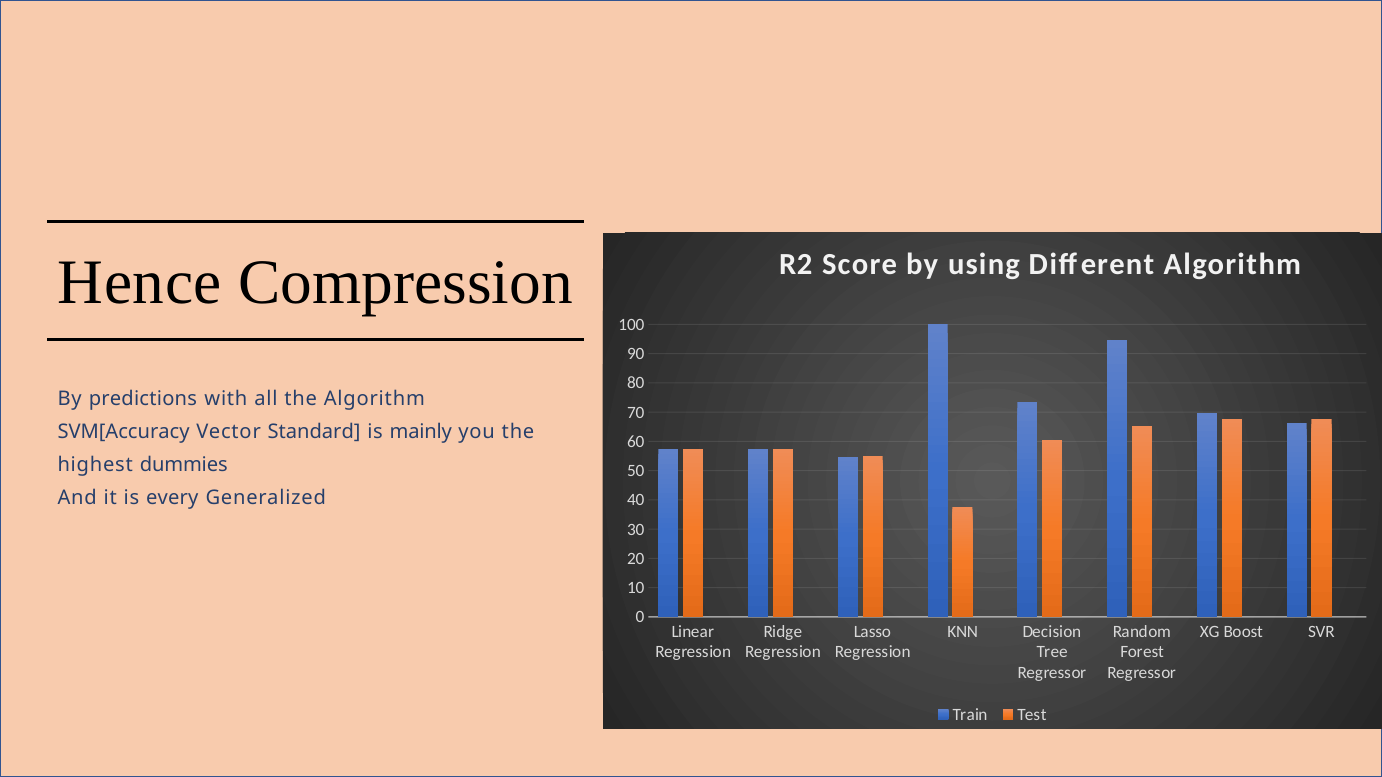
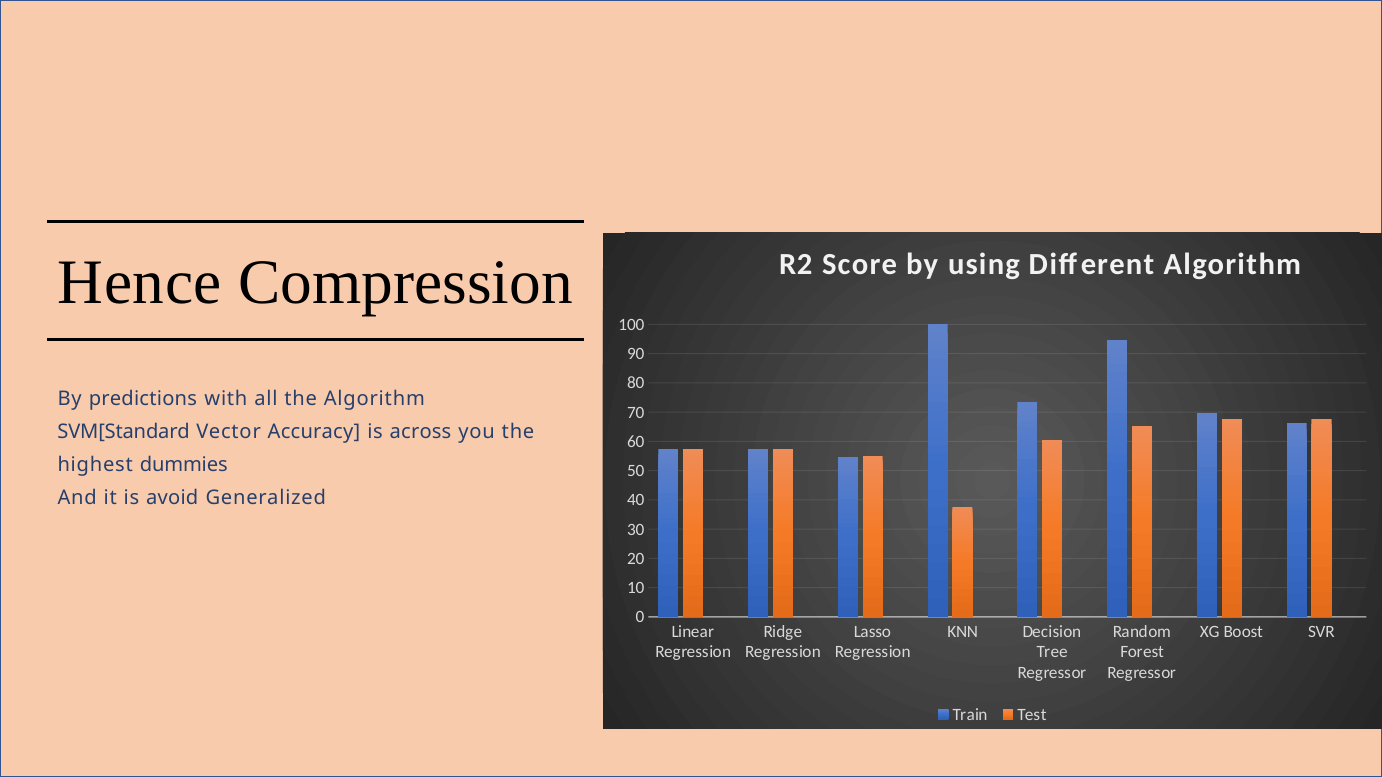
SVM[Accuracy: SVM[Accuracy -> SVM[Standard
Standard: Standard -> Accuracy
mainly: mainly -> across
every: every -> avoid
